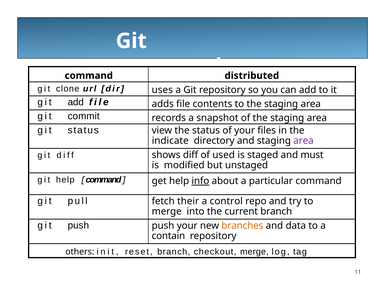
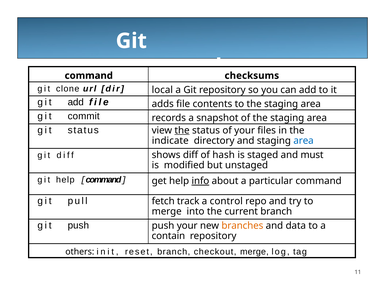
distributed: distributed -> checksums
uses: uses -> local
the at (182, 130) underline: none -> present
area at (304, 140) colour: purple -> blue
used: used -> hash
their: their -> track
